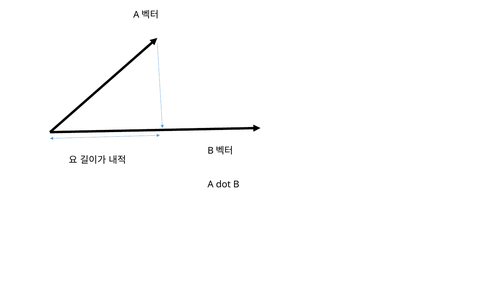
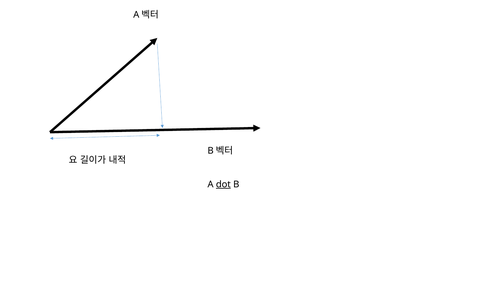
dot underline: none -> present
